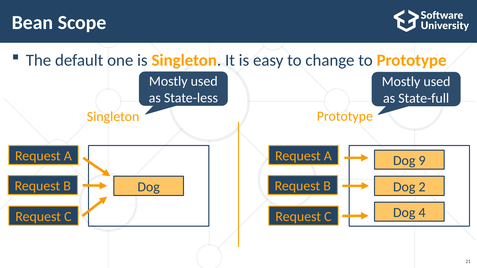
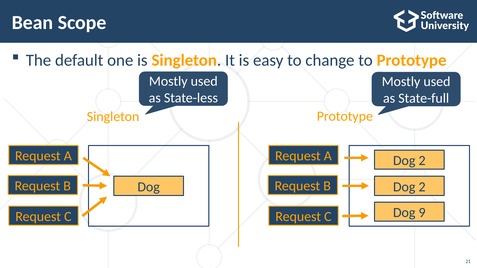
9 at (422, 161): 9 -> 2
4: 4 -> 9
